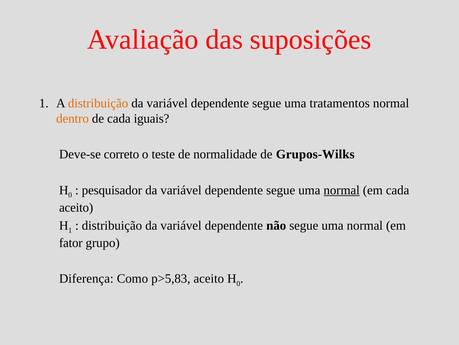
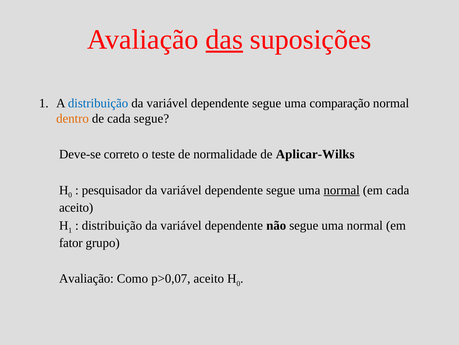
das underline: none -> present
distribuição at (98, 103) colour: orange -> blue
tratamentos: tratamentos -> comparação
cada iguais: iguais -> segue
Grupos-Wilks: Grupos-Wilks -> Aplicar-Wilks
Diferença at (86, 278): Diferença -> Avaliação
p>5,83: p>5,83 -> p>0,07
